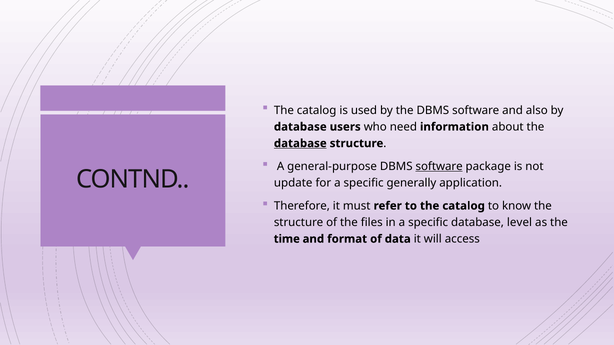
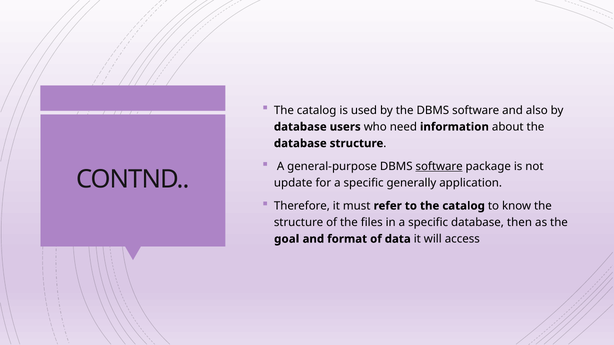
database at (300, 144) underline: present -> none
level: level -> then
time: time -> goal
